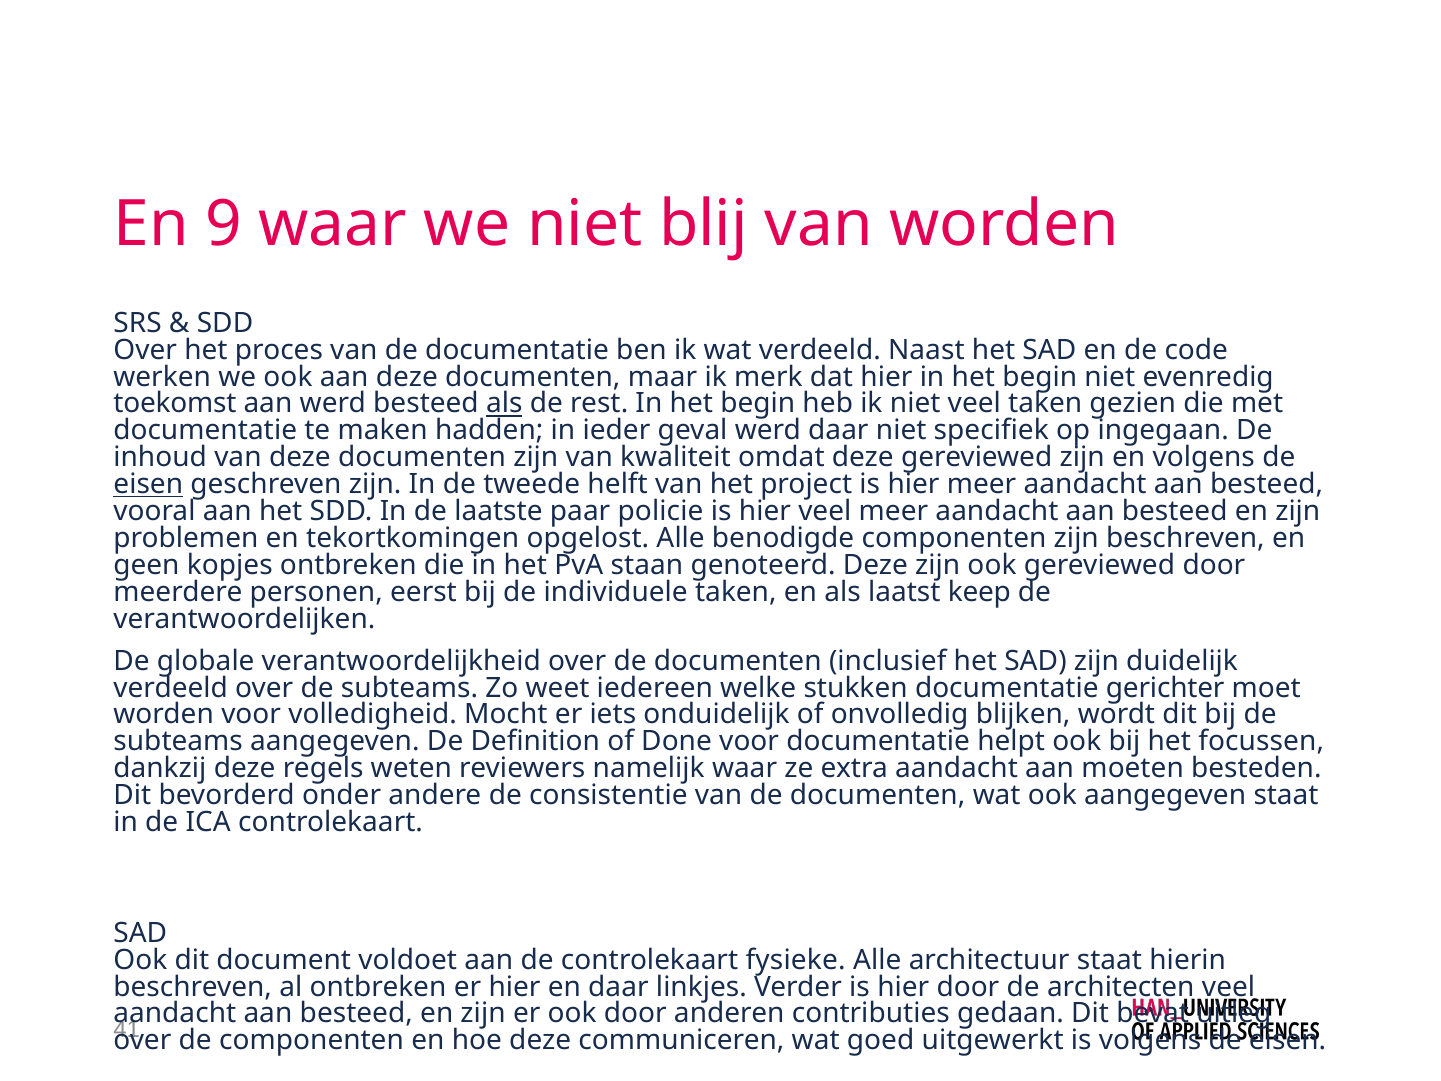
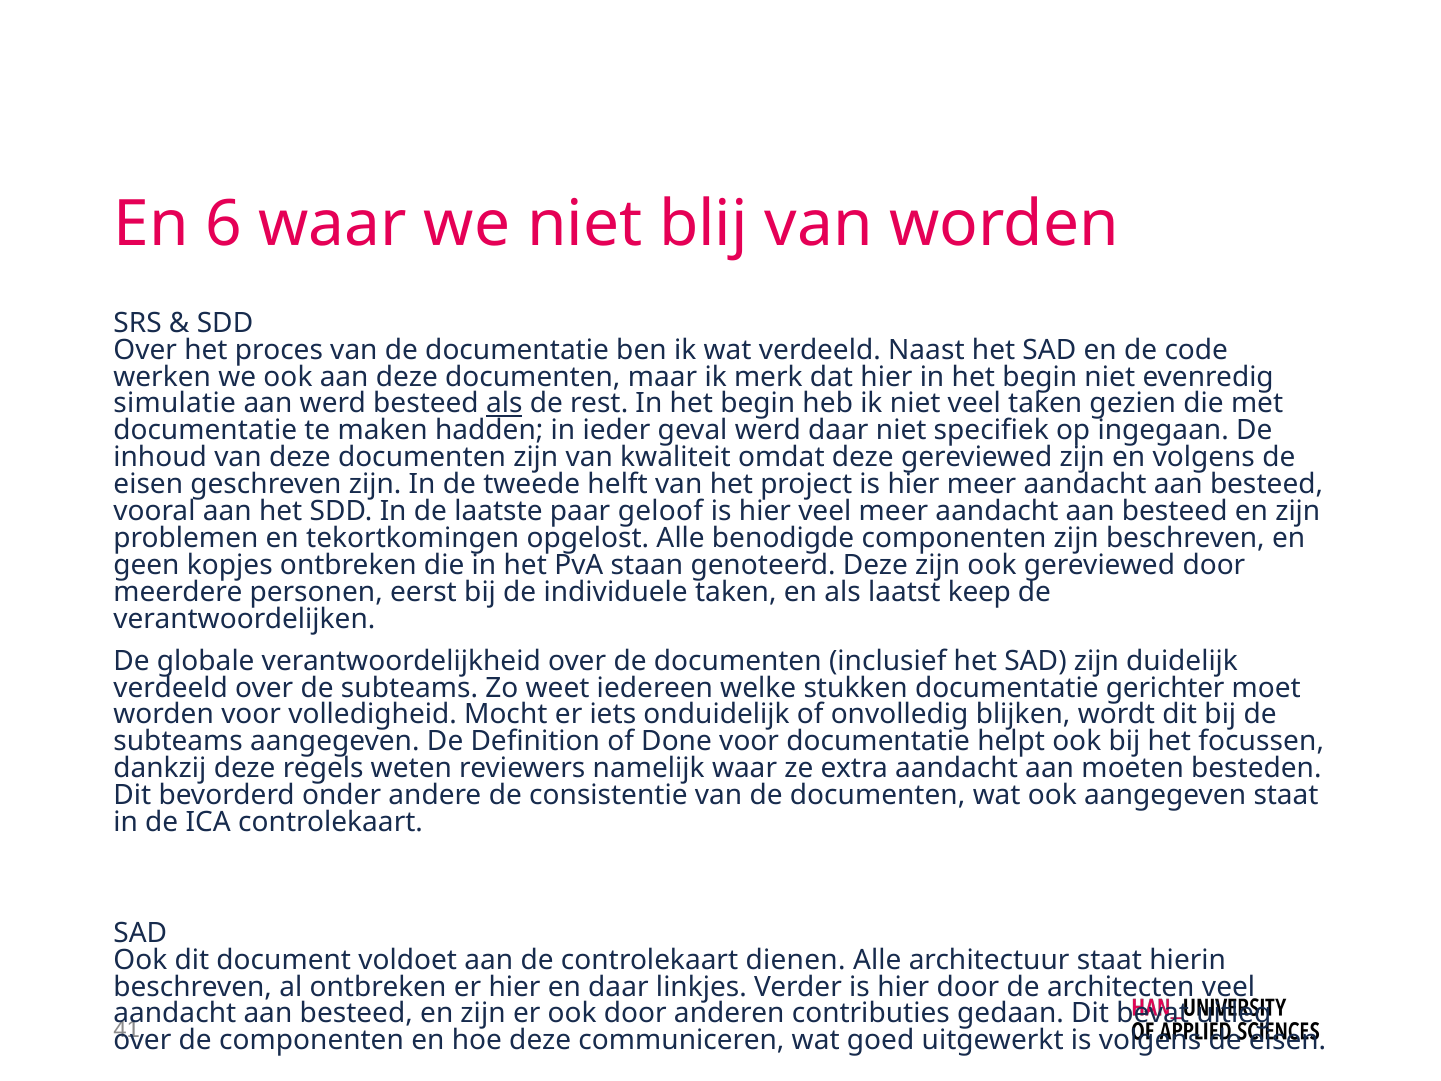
9: 9 -> 6
toekomst: toekomst -> simulatie
eisen at (148, 484) underline: present -> none
policie: policie -> geloof
fysieke: fysieke -> dienen
